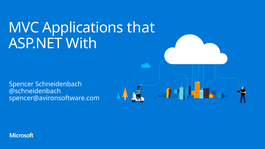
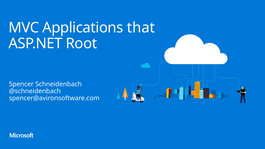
With: With -> Root
